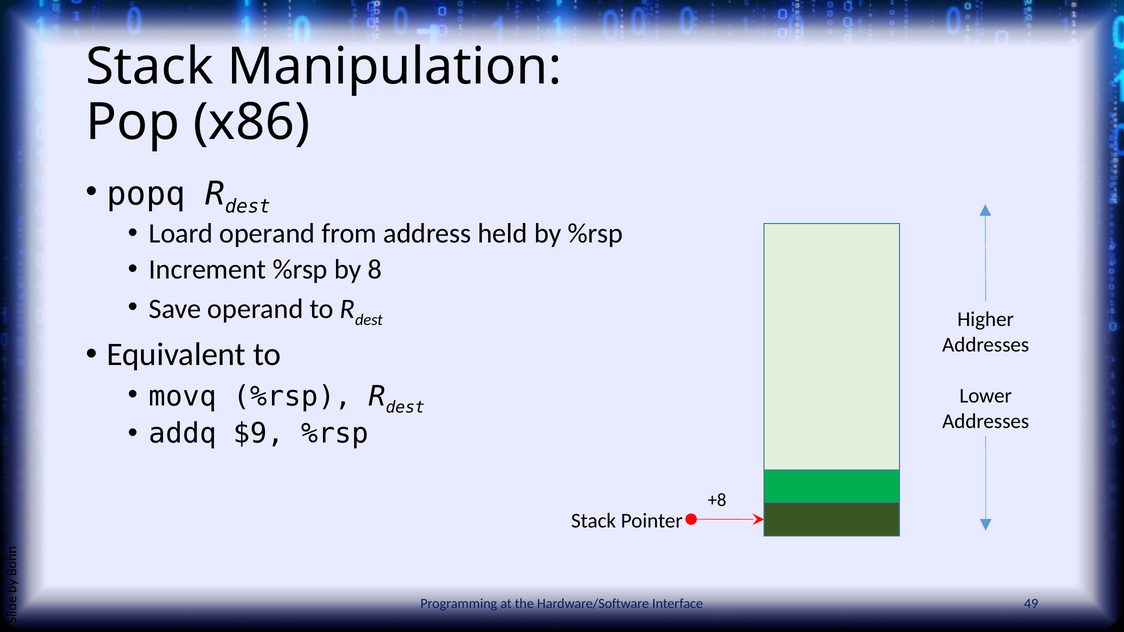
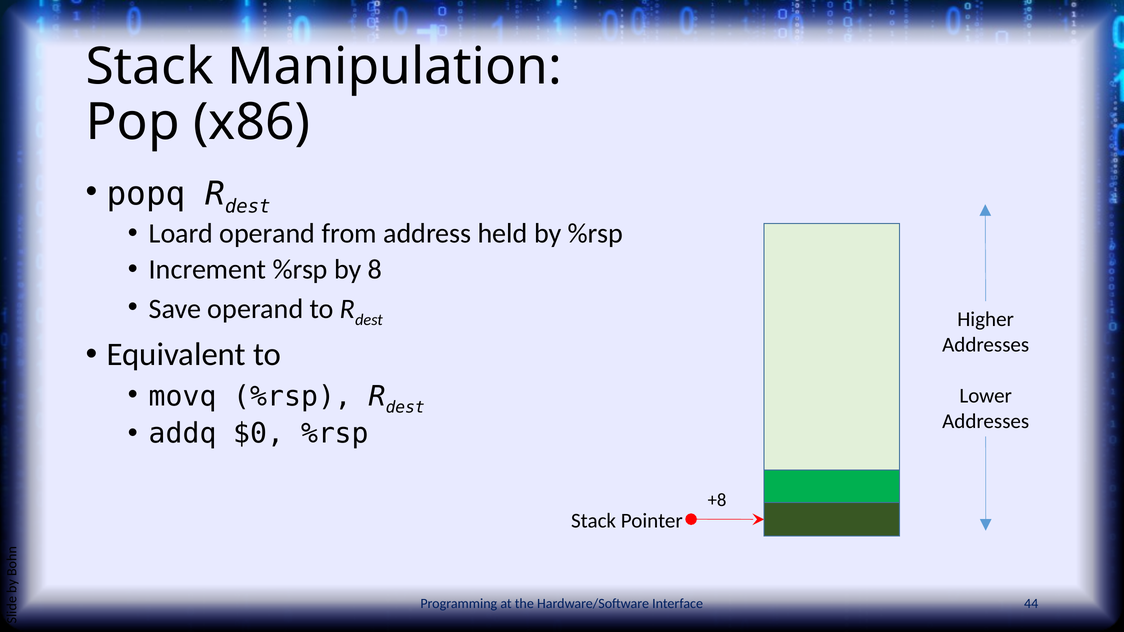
$9: $9 -> $0
49: 49 -> 44
